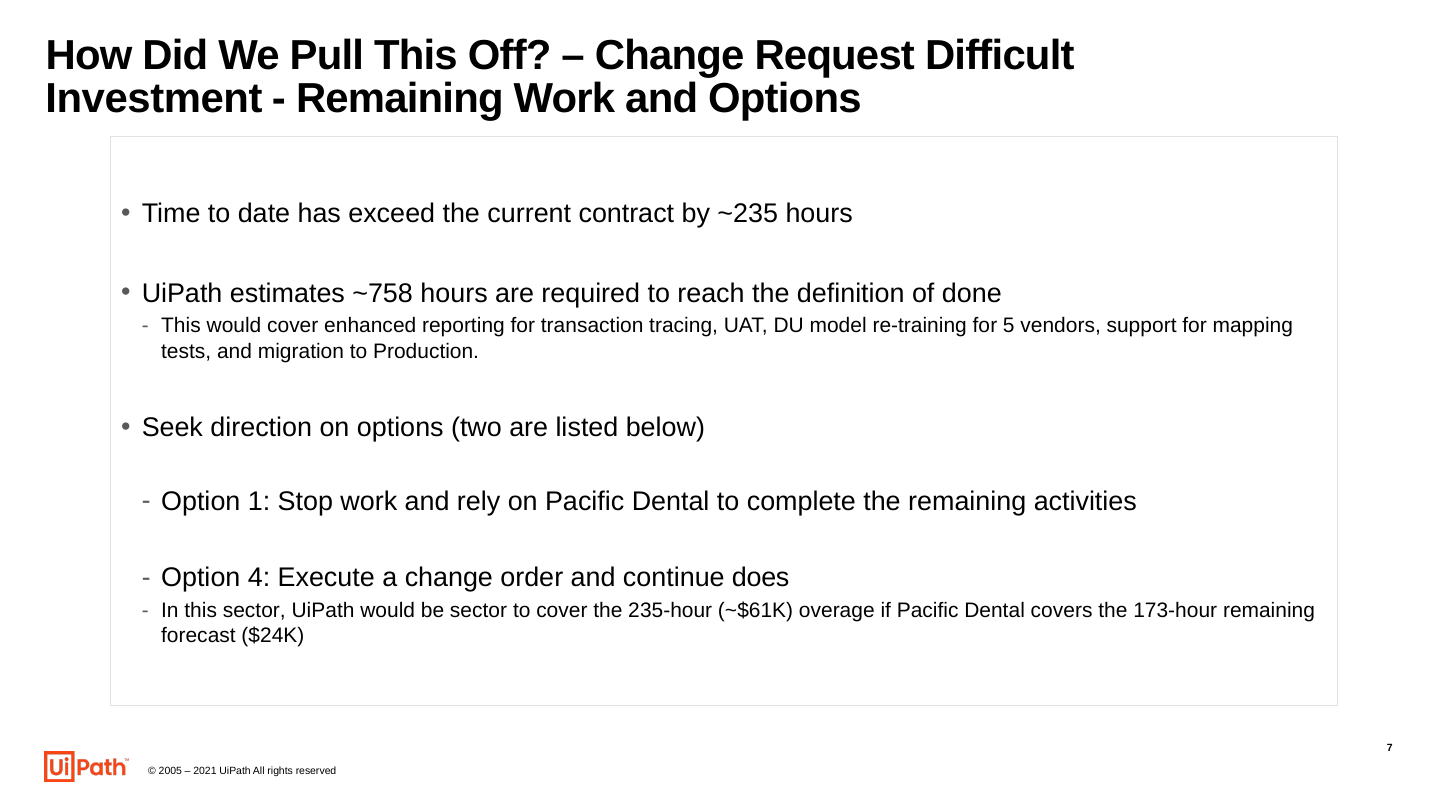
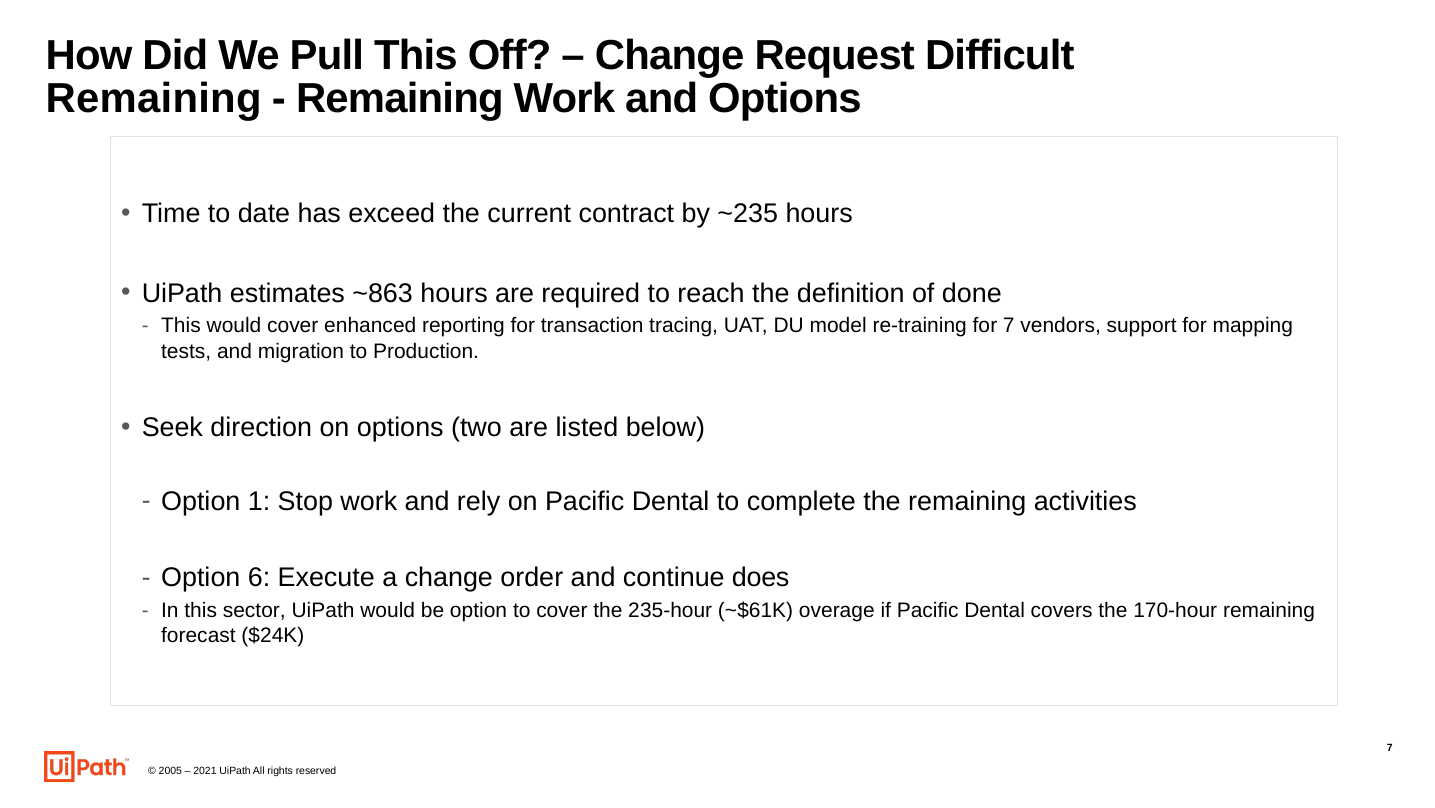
Investment at (154, 99): Investment -> Remaining
~758: ~758 -> ~863
for 5: 5 -> 7
4: 4 -> 6
be sector: sector -> option
173-hour: 173-hour -> 170-hour
